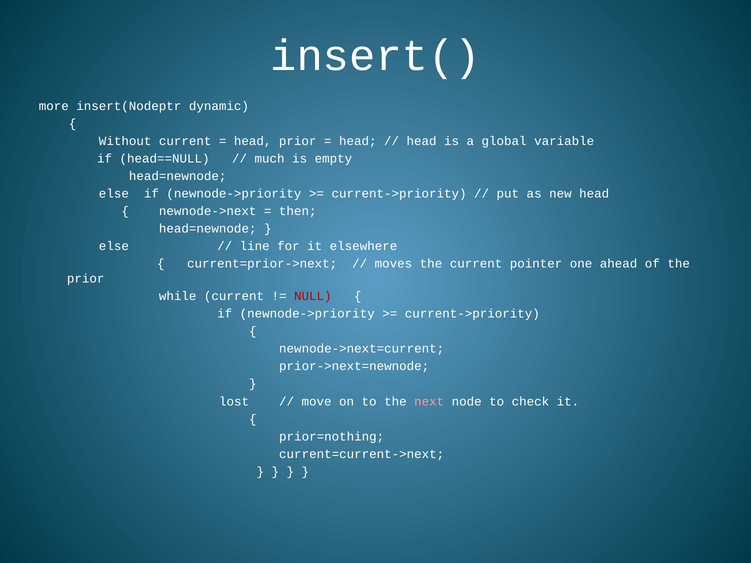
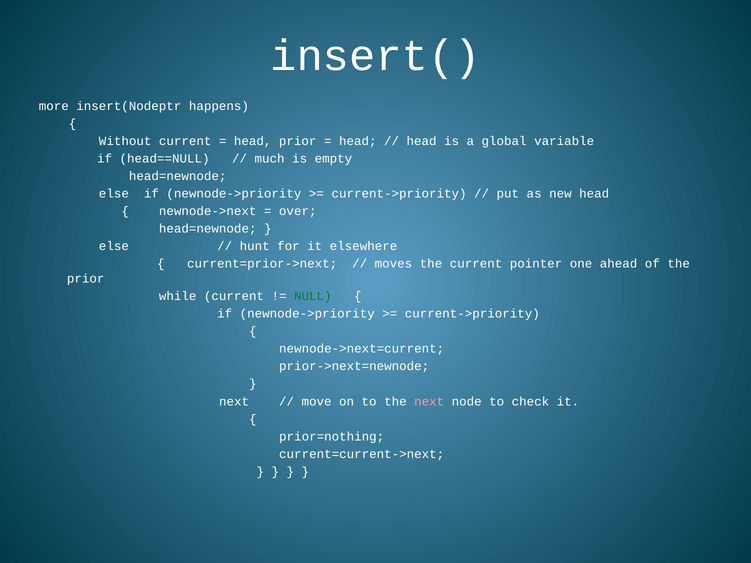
dynamic: dynamic -> happens
then: then -> over
line: line -> hunt
NULL colour: red -> green
lost at (234, 402): lost -> next
